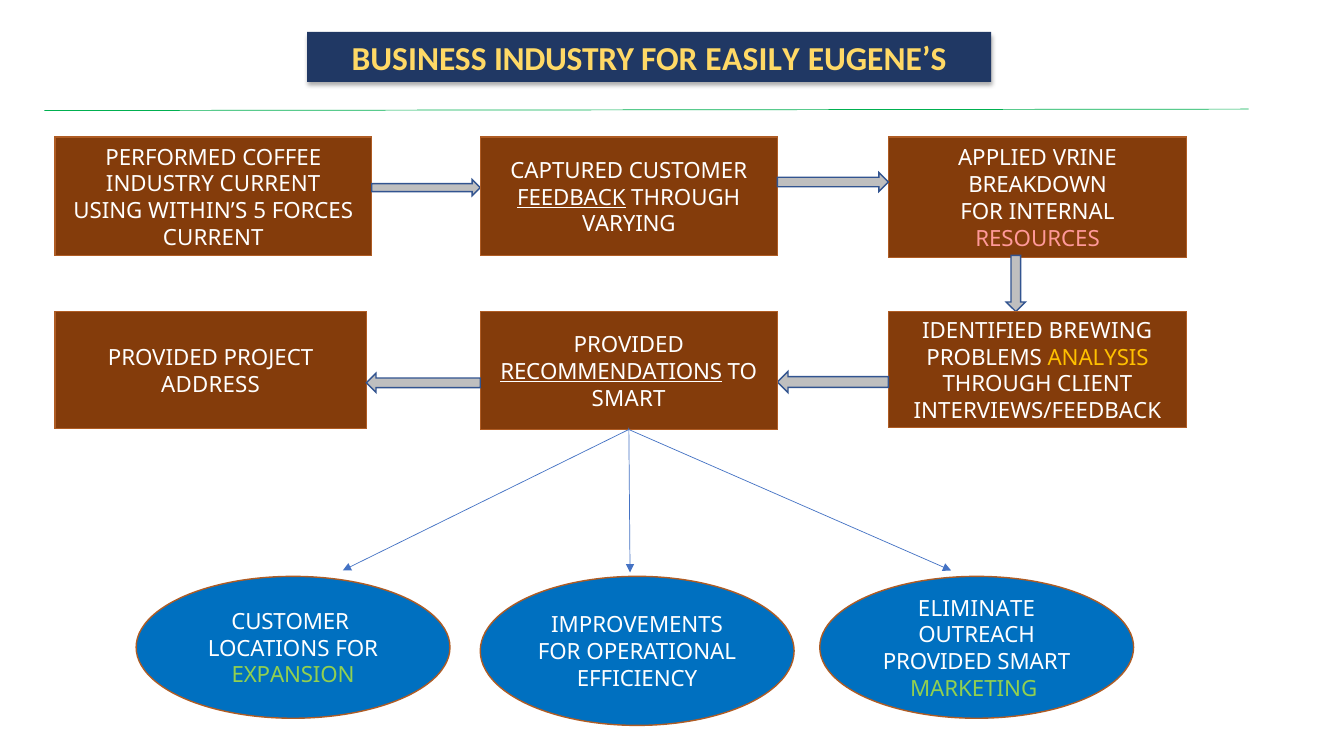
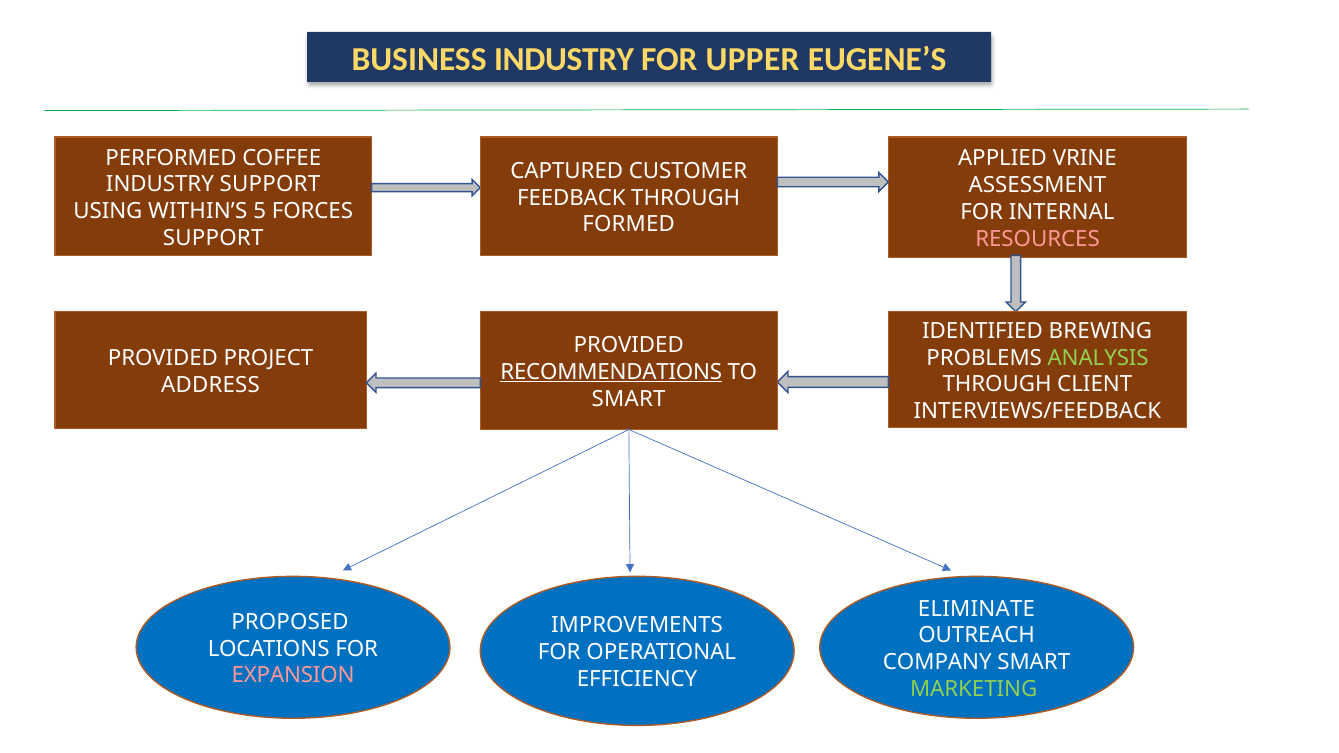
EASILY: EASILY -> UPPER
INDUSTRY CURRENT: CURRENT -> SUPPORT
BREAKDOWN: BREAKDOWN -> ASSESSMENT
FEEDBACK underline: present -> none
VARYING: VARYING -> FORMED
CURRENT at (213, 238): CURRENT -> SUPPORT
ANALYSIS colour: yellow -> light green
CUSTOMER at (290, 622): CUSTOMER -> PROPOSED
PROVIDED at (937, 662): PROVIDED -> COMPANY
EXPANSION colour: light green -> pink
